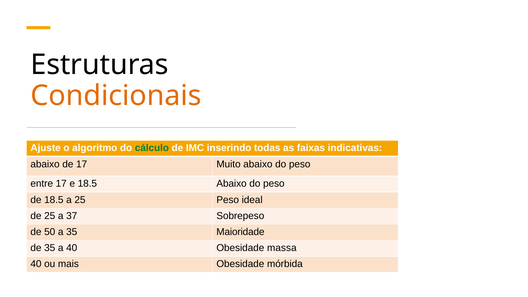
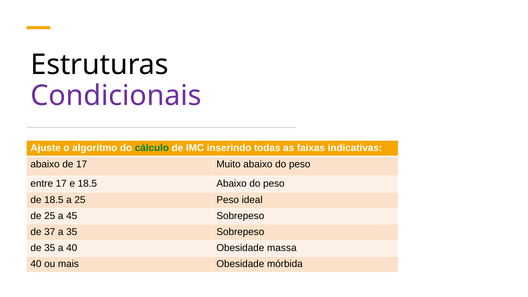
Condicionais colour: orange -> purple
37: 37 -> 45
50: 50 -> 37
35 Maioridade: Maioridade -> Sobrepeso
